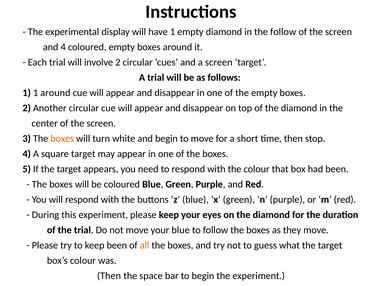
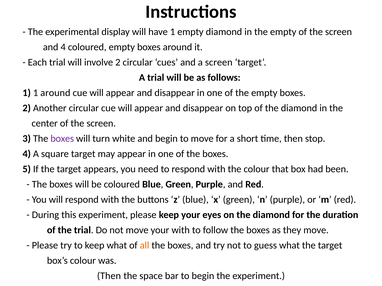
in the follow: follow -> empty
boxes at (62, 139) colour: orange -> purple
your blue: blue -> with
keep been: been -> what
